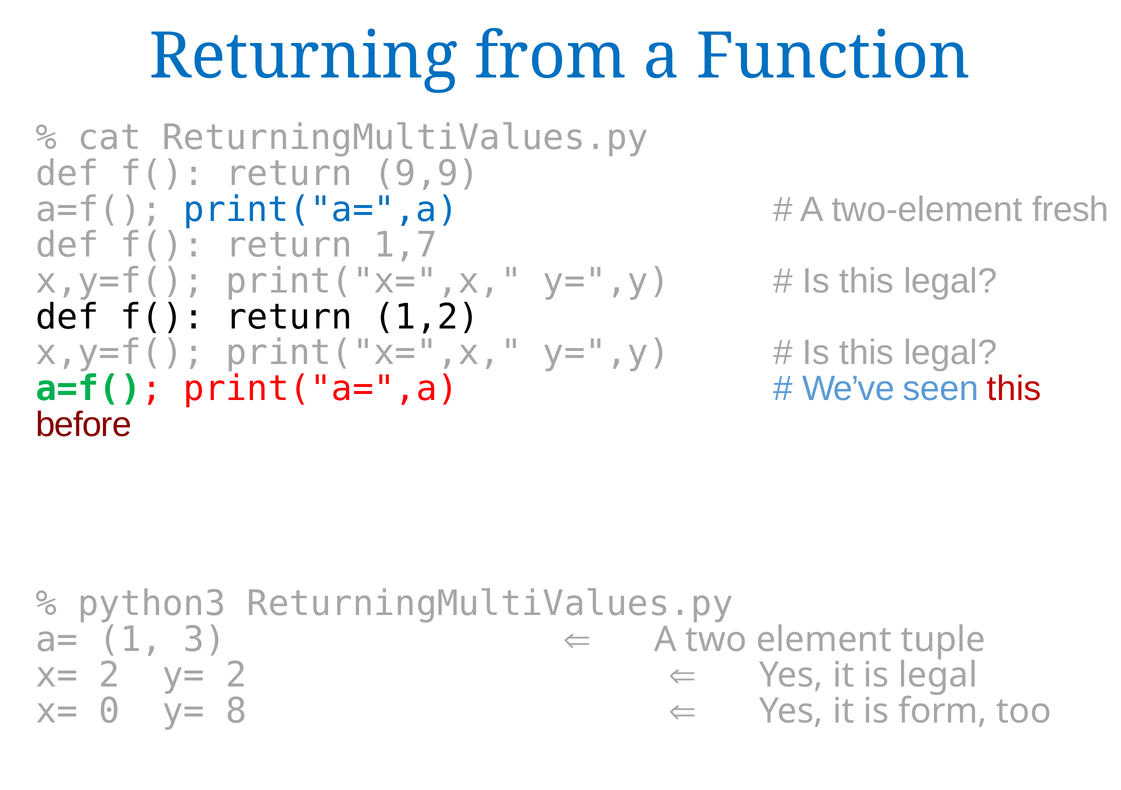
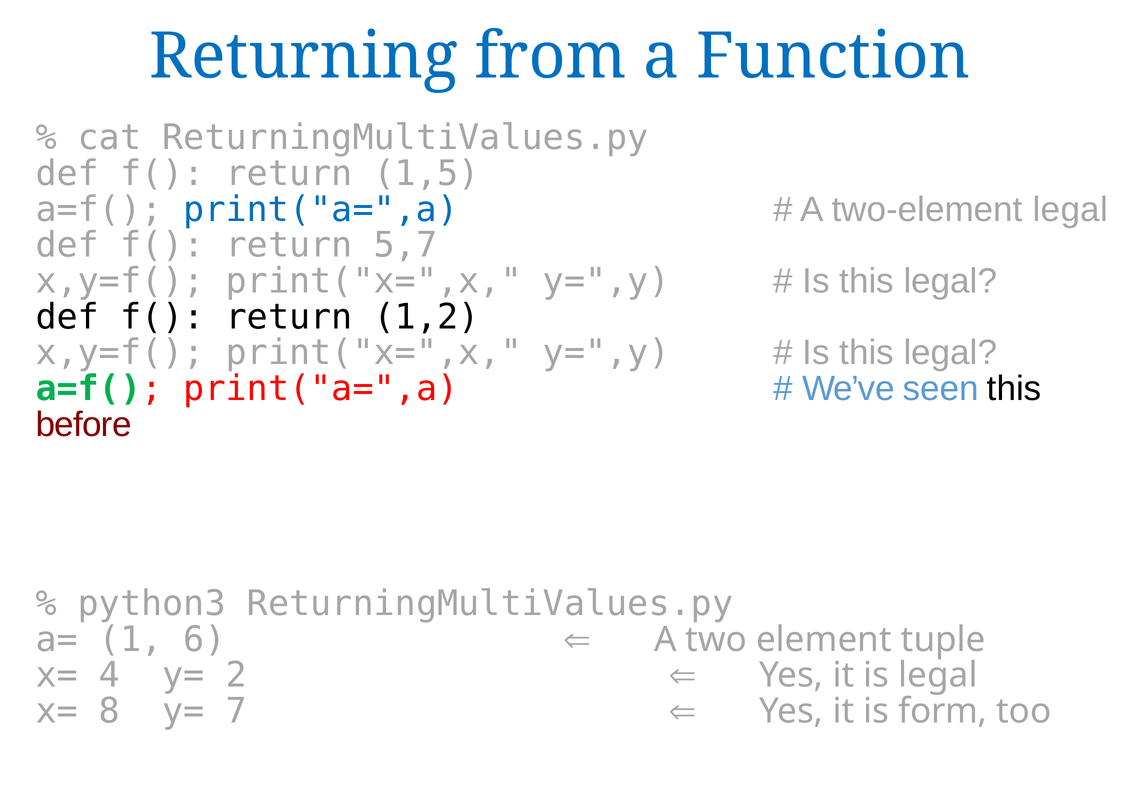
9,9: 9,9 -> 1,5
two-element fresh: fresh -> legal
1,7: 1,7 -> 5,7
this at (1014, 389) colour: red -> black
3: 3 -> 6
x= 2: 2 -> 4
0: 0 -> 8
8: 8 -> 7
